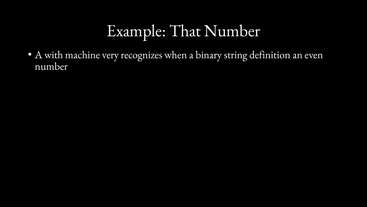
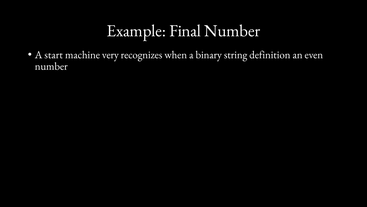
That: That -> Final
with: with -> start
